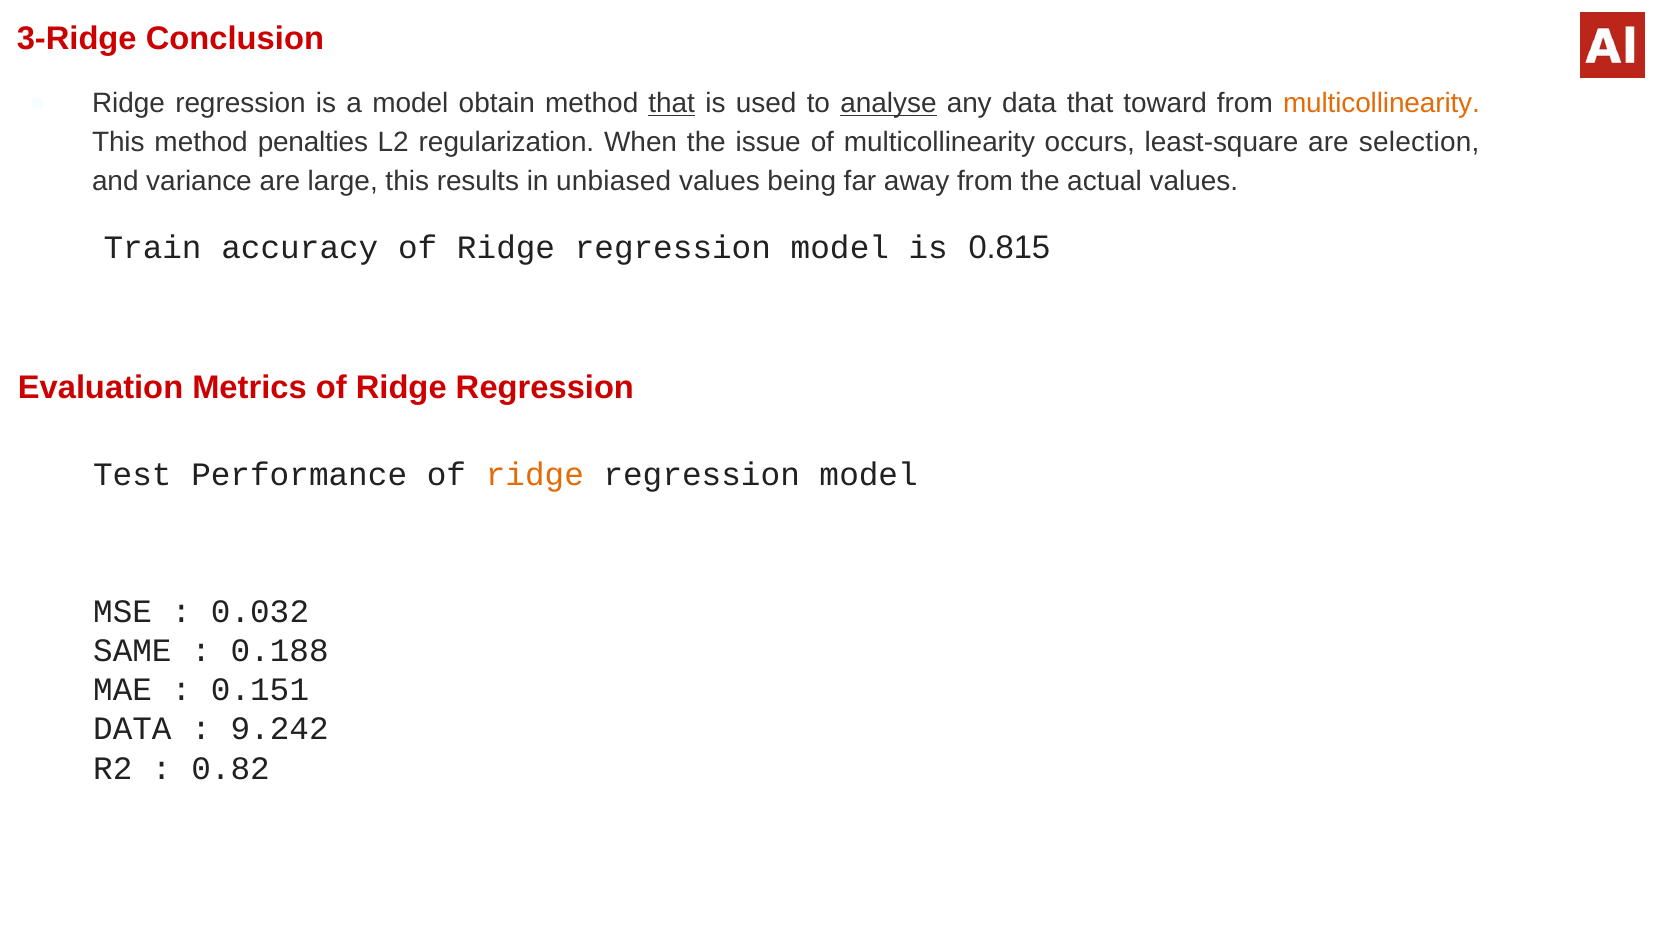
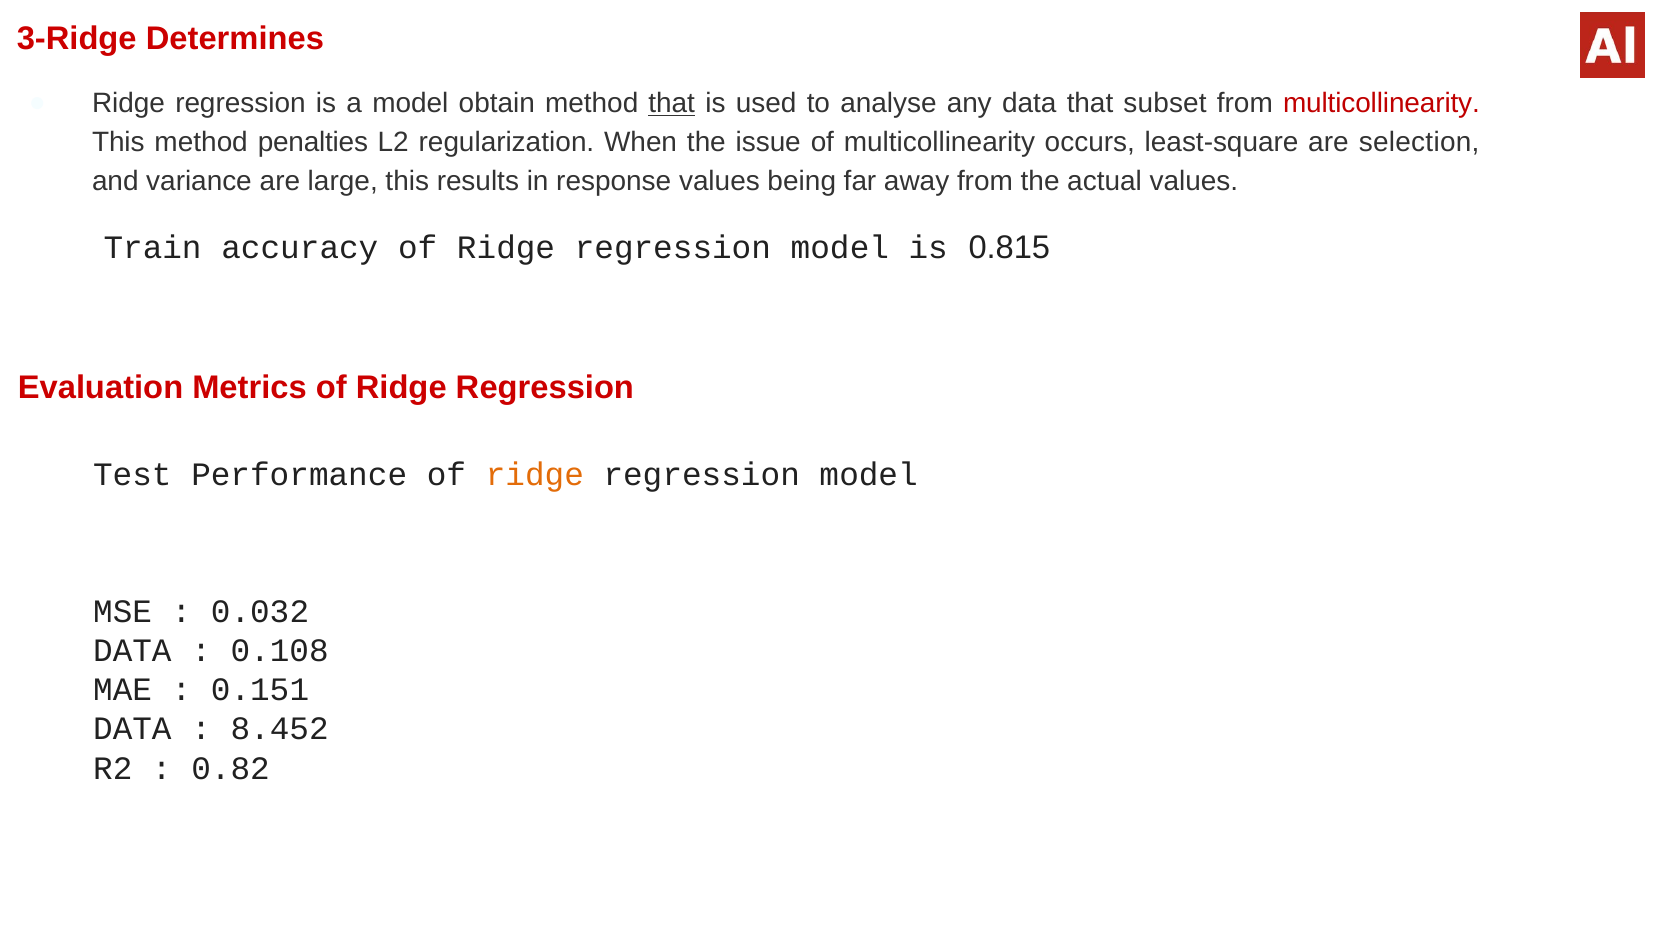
Conclusion: Conclusion -> Determines
analyse underline: present -> none
toward: toward -> subset
multicollinearity at (1381, 104) colour: orange -> red
unbiased: unbiased -> response
SAME at (132, 651): SAME -> DATA
0.188: 0.188 -> 0.108
9.242: 9.242 -> 8.452
